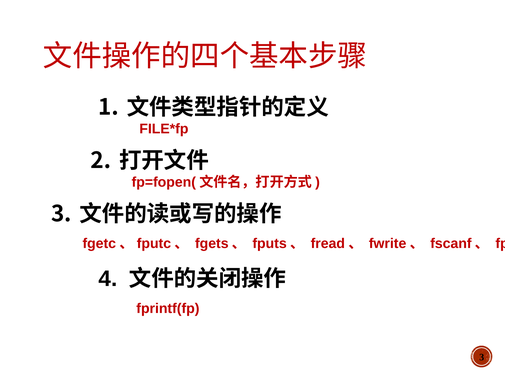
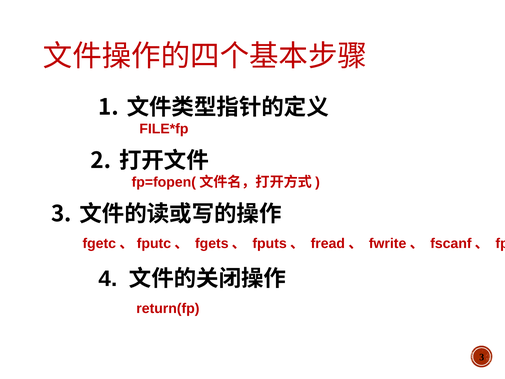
fprintf(fp: fprintf(fp -> return(fp
